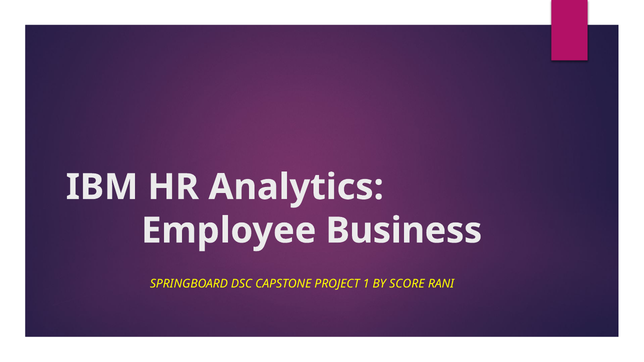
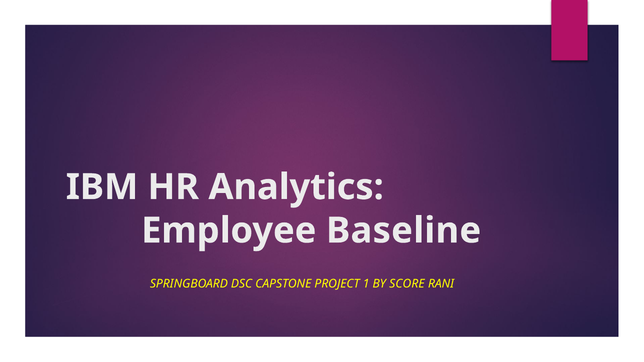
Business: Business -> Baseline
